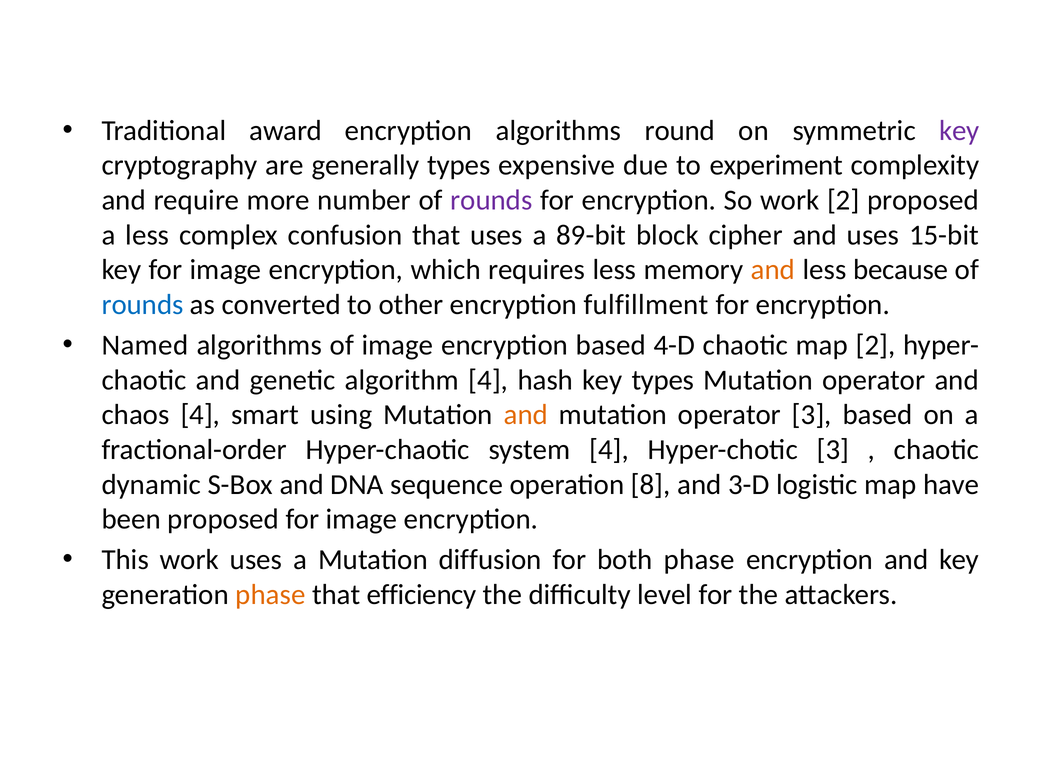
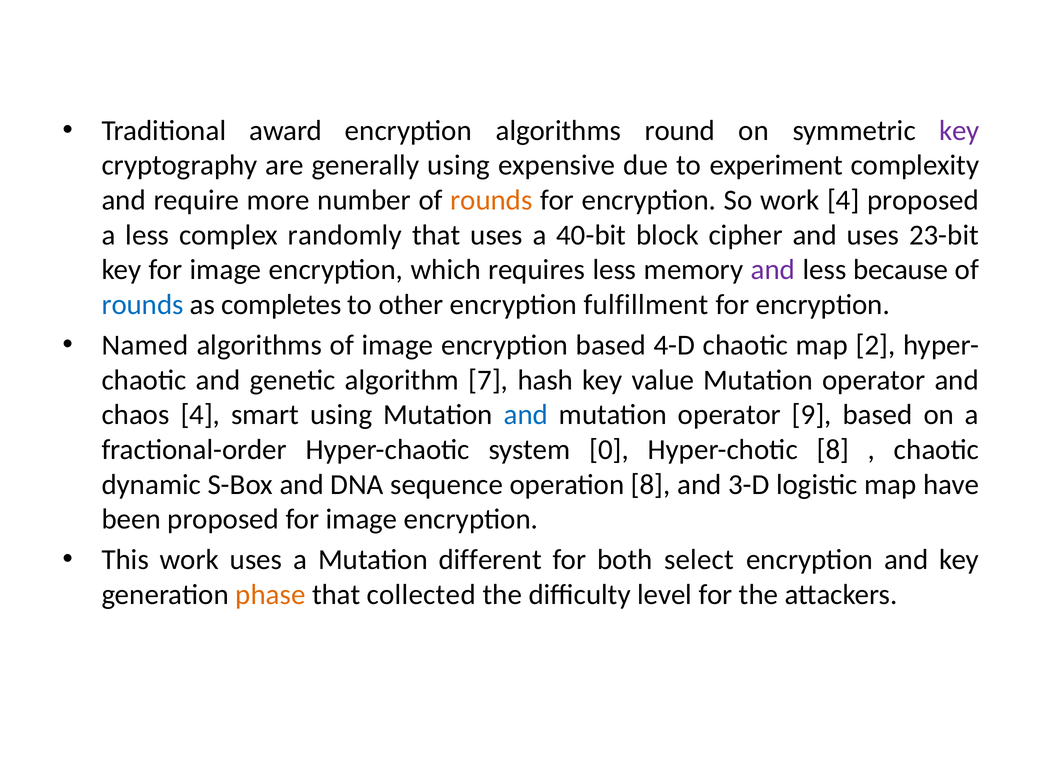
generally types: types -> using
rounds at (491, 200) colour: purple -> orange
work 2: 2 -> 4
confusion: confusion -> randomly
89-bit: 89-bit -> 40-bit
15-bit: 15-bit -> 23-bit
and at (773, 270) colour: orange -> purple
converted: converted -> completes
algorithm 4: 4 -> 7
key types: types -> value
and at (526, 415) colour: orange -> blue
operator 3: 3 -> 9
system 4: 4 -> 0
Hyper-chotic 3: 3 -> 8
diffusion: diffusion -> different
both phase: phase -> select
efficiency: efficiency -> collected
